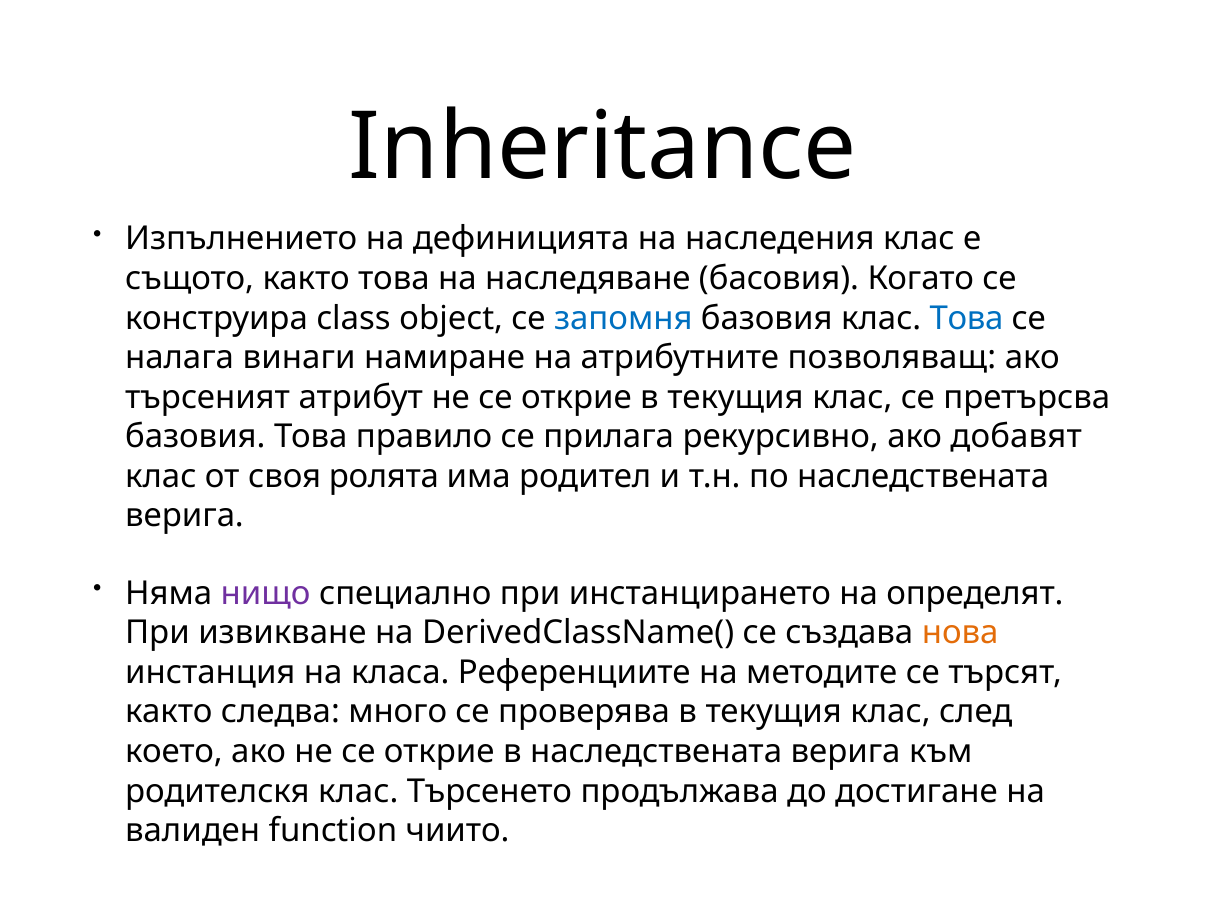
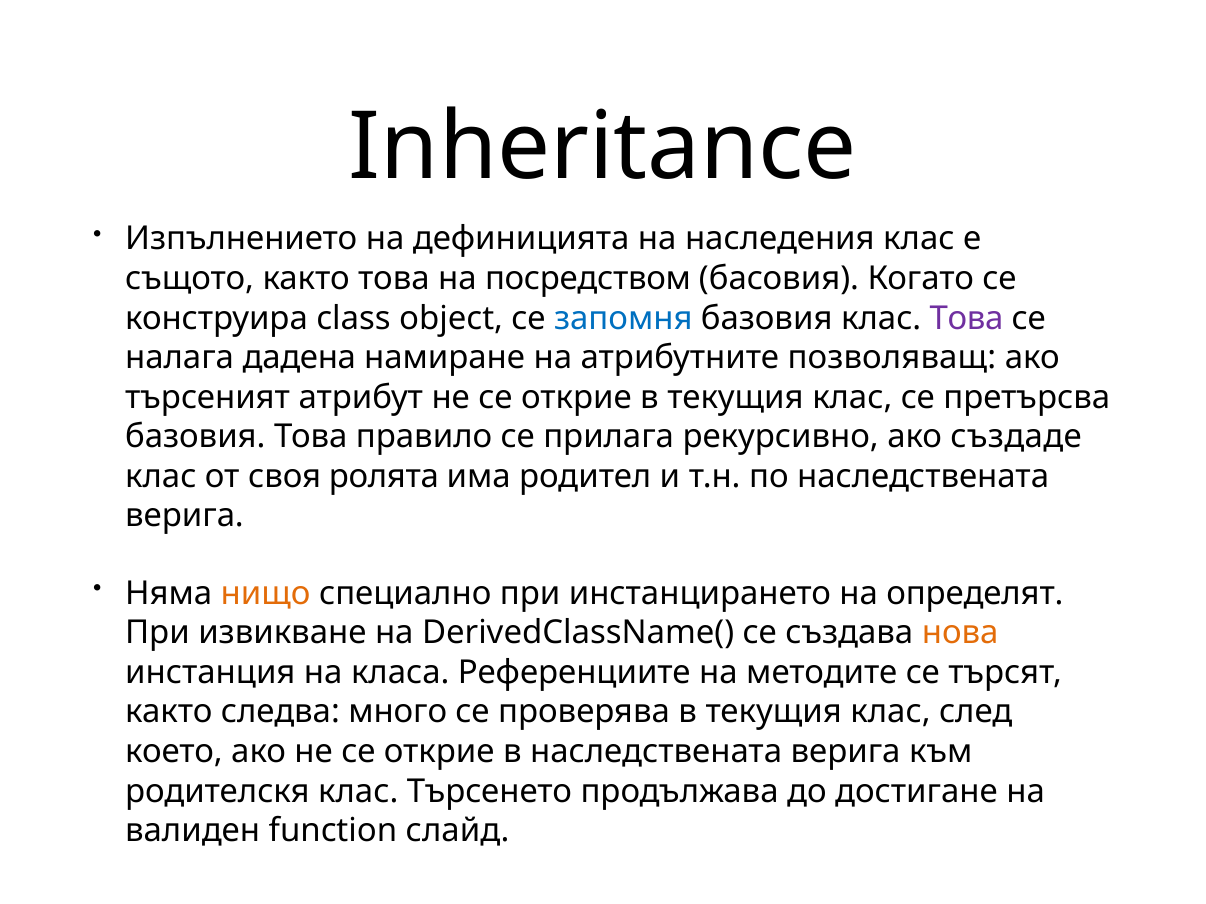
наследяване: наследяване -> посредством
Това at (967, 318) colour: blue -> purple
винаги: винаги -> дадена
добавят: добавят -> създаде
нищо colour: purple -> orange
чиито: чиито -> слайд
